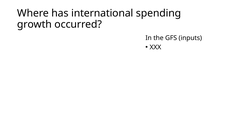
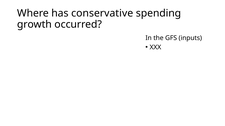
international: international -> conservative
